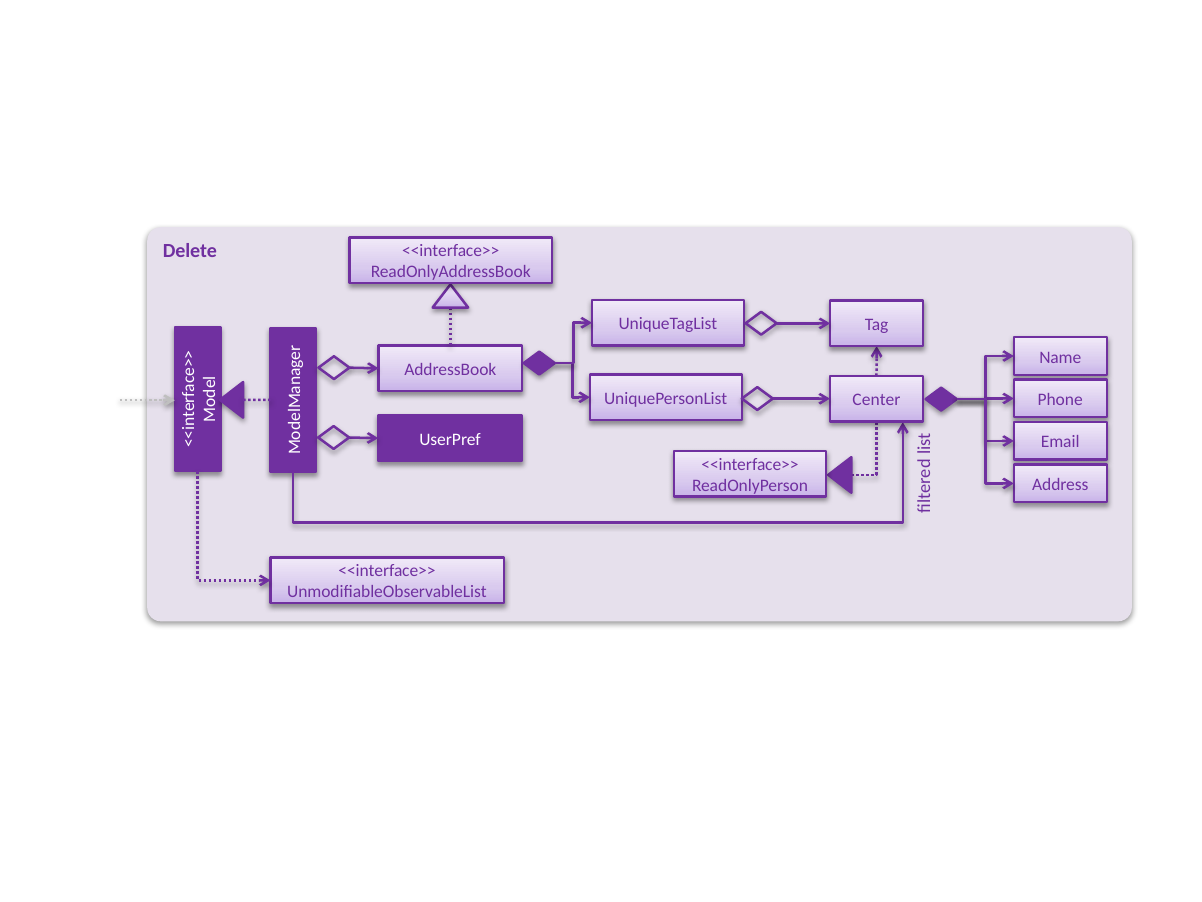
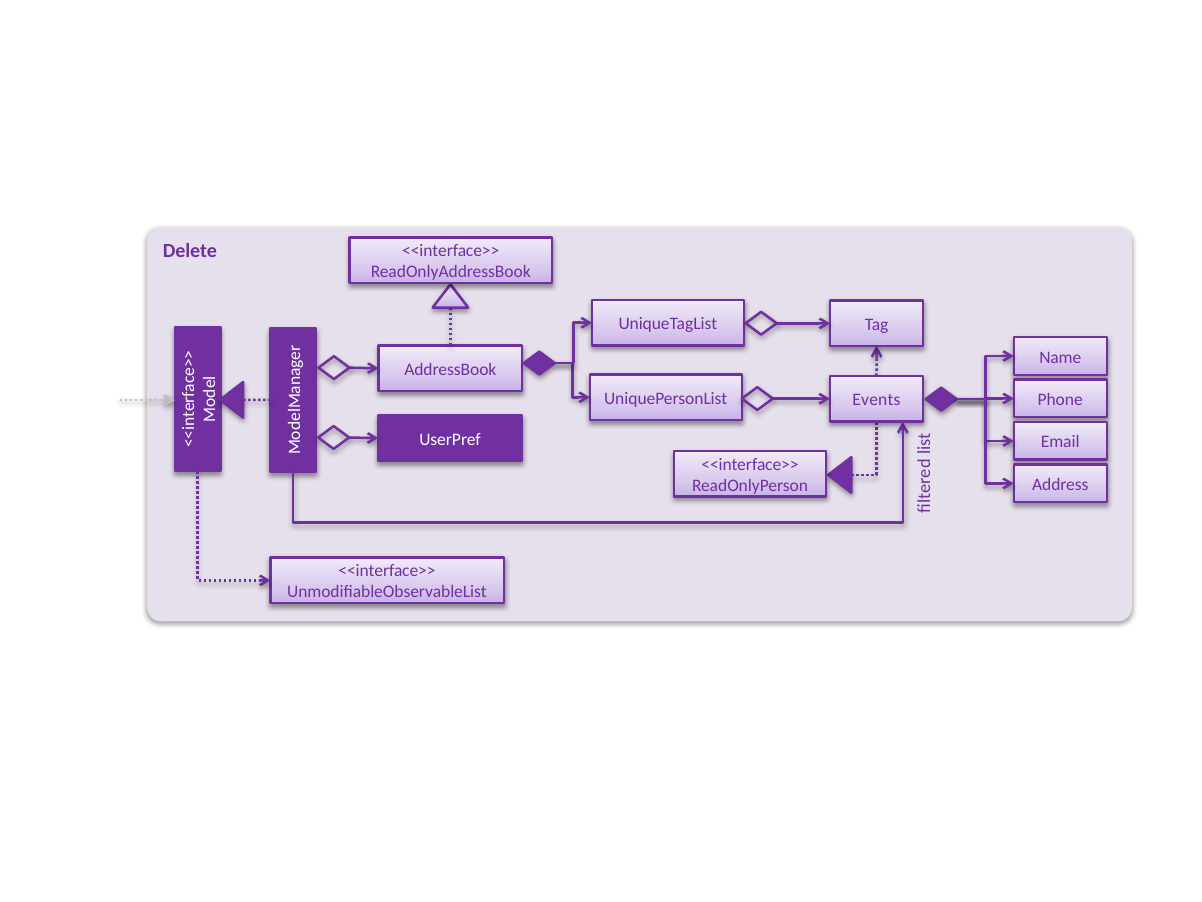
Center: Center -> Events
